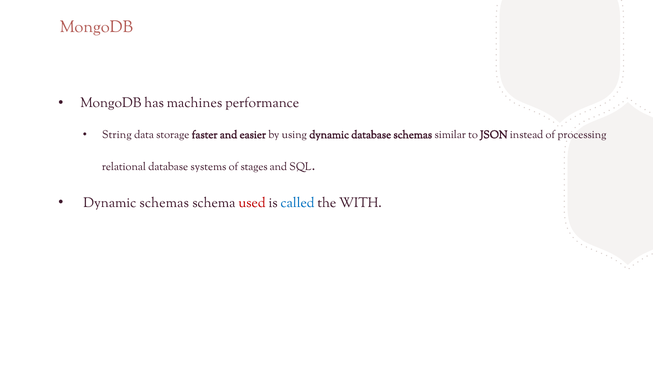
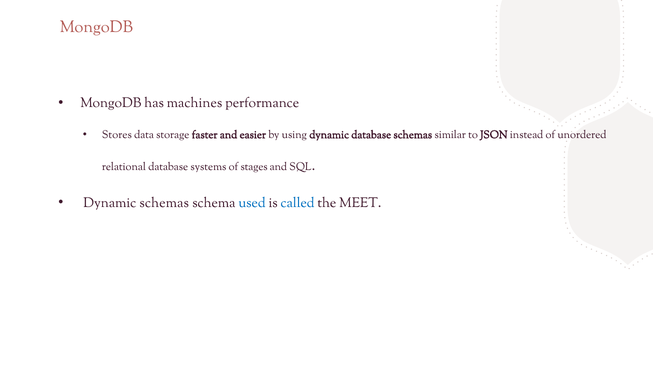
String: String -> Stores
processing: processing -> unordered
used colour: red -> blue
WITH: WITH -> MEET
